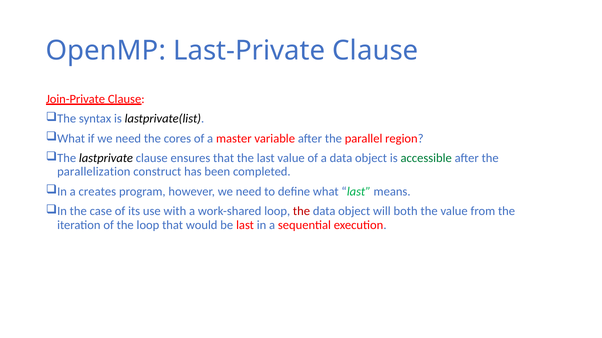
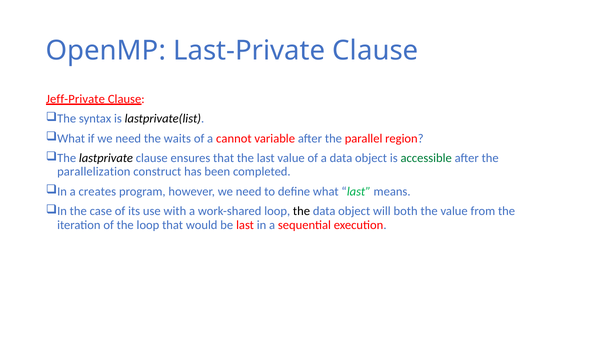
Join-Private: Join-Private -> Jeff-Private
cores: cores -> waits
master: master -> cannot
the at (301, 212) colour: red -> black
